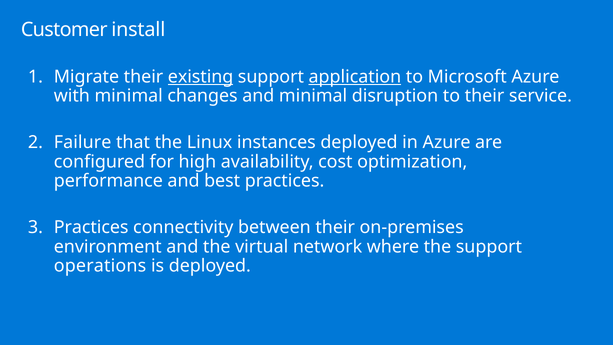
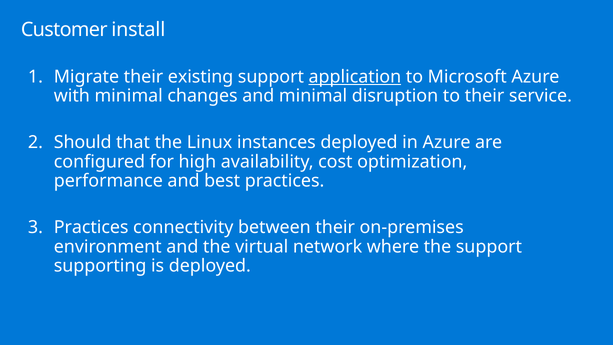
existing underline: present -> none
Failure: Failure -> Should
operations: operations -> supporting
